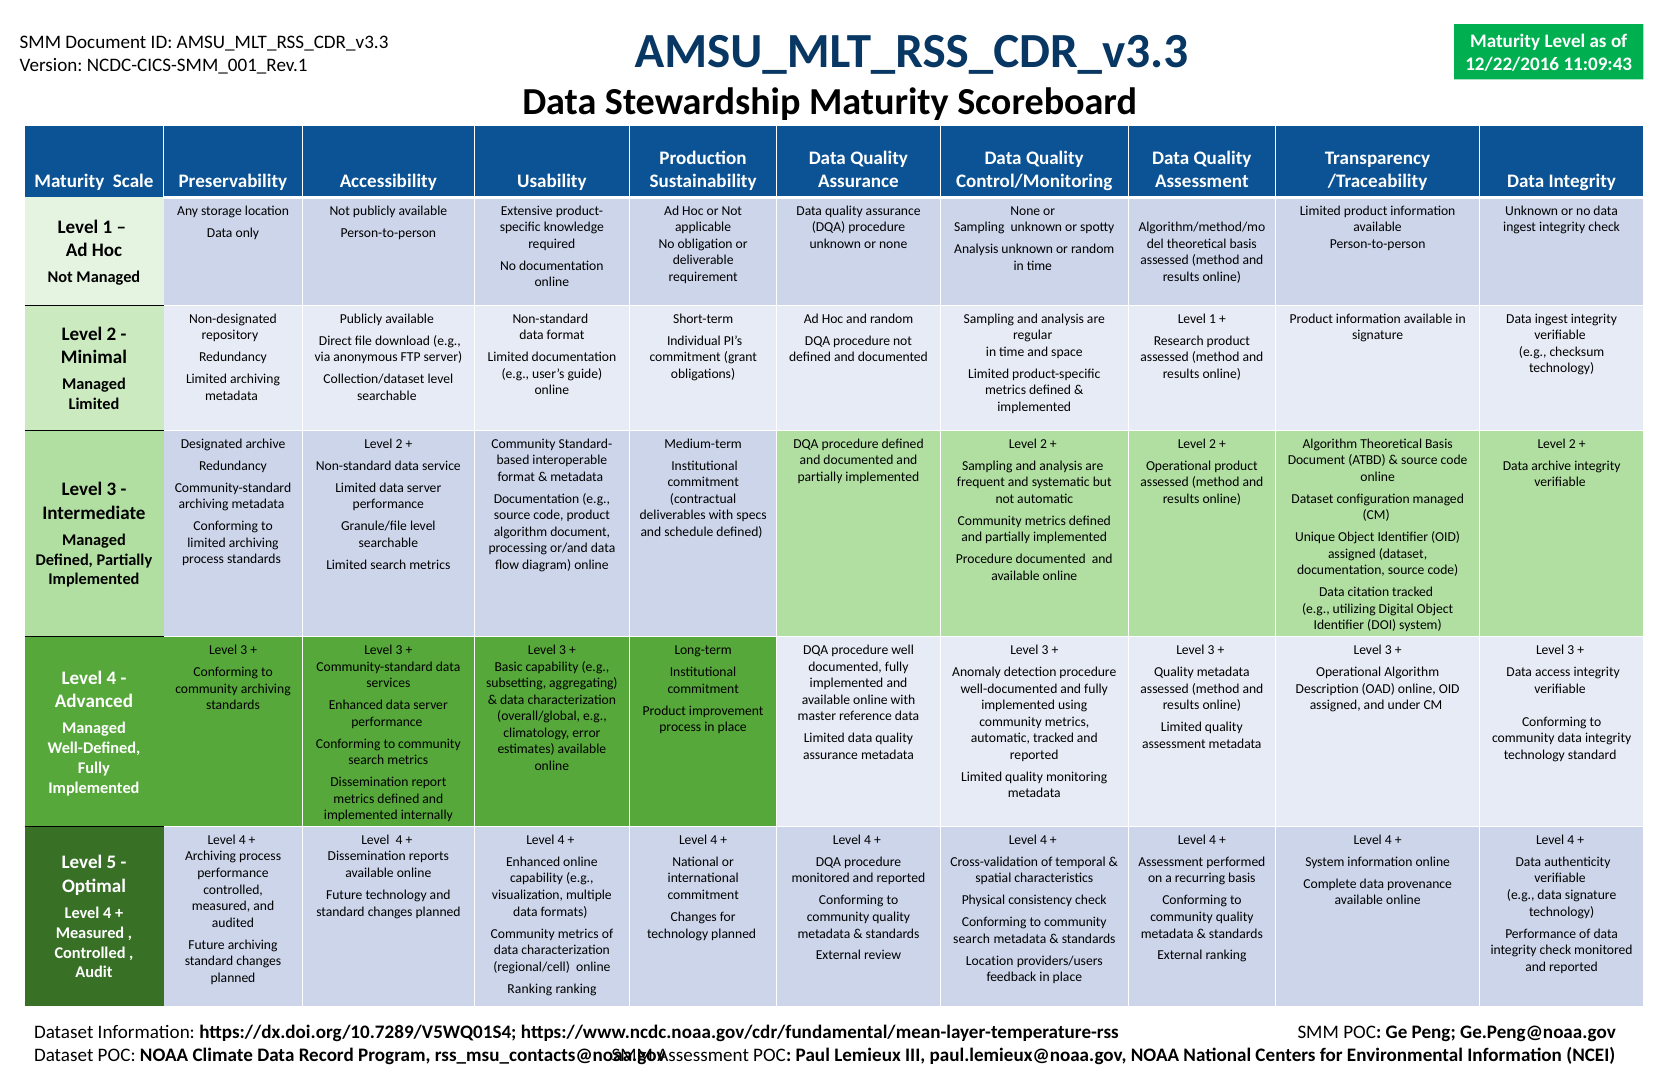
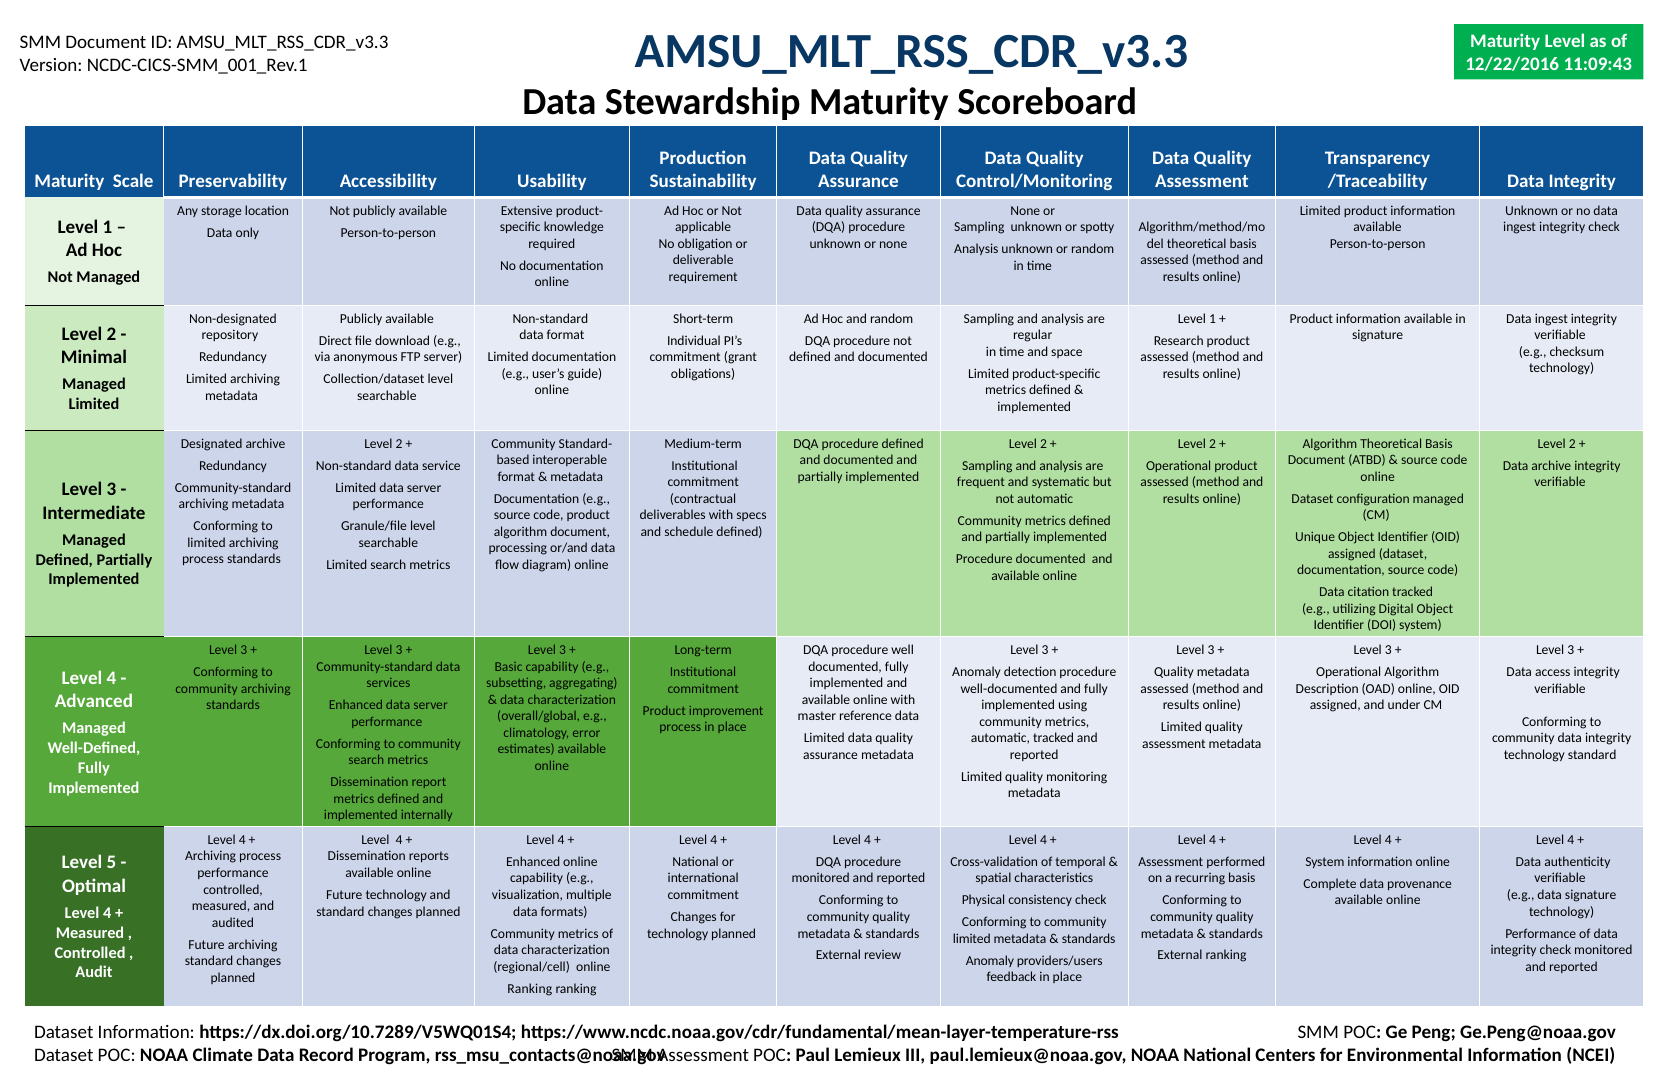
search at (972, 939): search -> limited
Location at (990, 961): Location -> Anomaly
